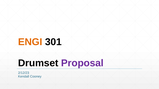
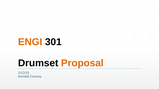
Proposal colour: purple -> orange
